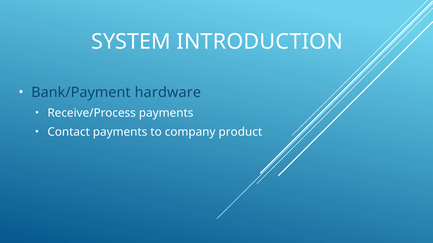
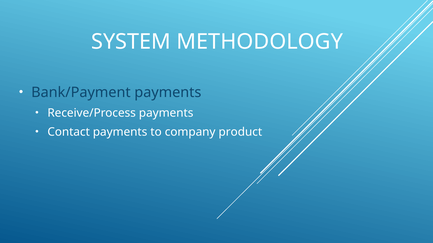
INTRODUCTION: INTRODUCTION -> METHODOLOGY
Bank/Payment hardware: hardware -> payments
